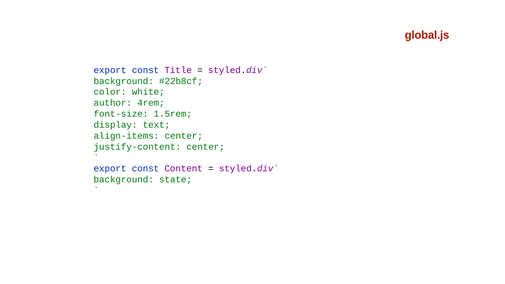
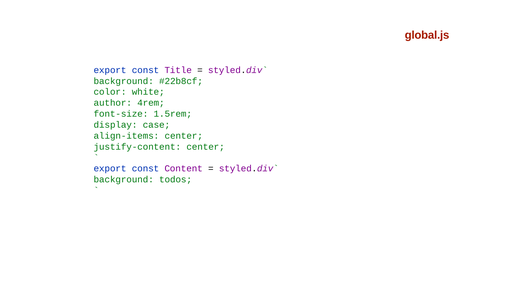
text: text -> case
state: state -> todos
